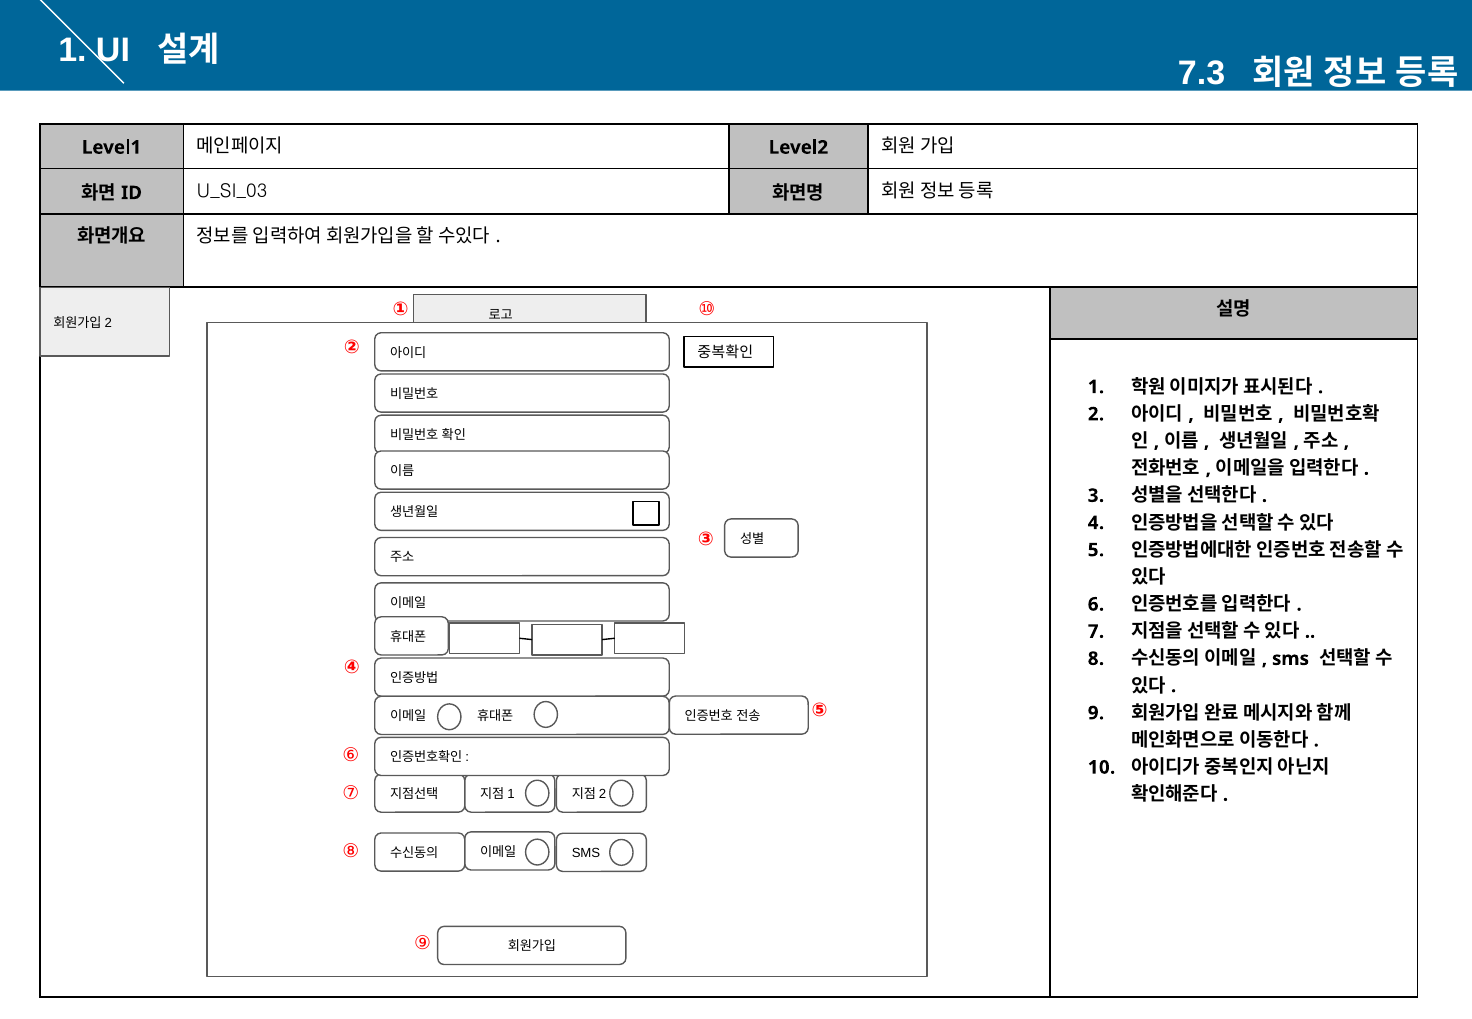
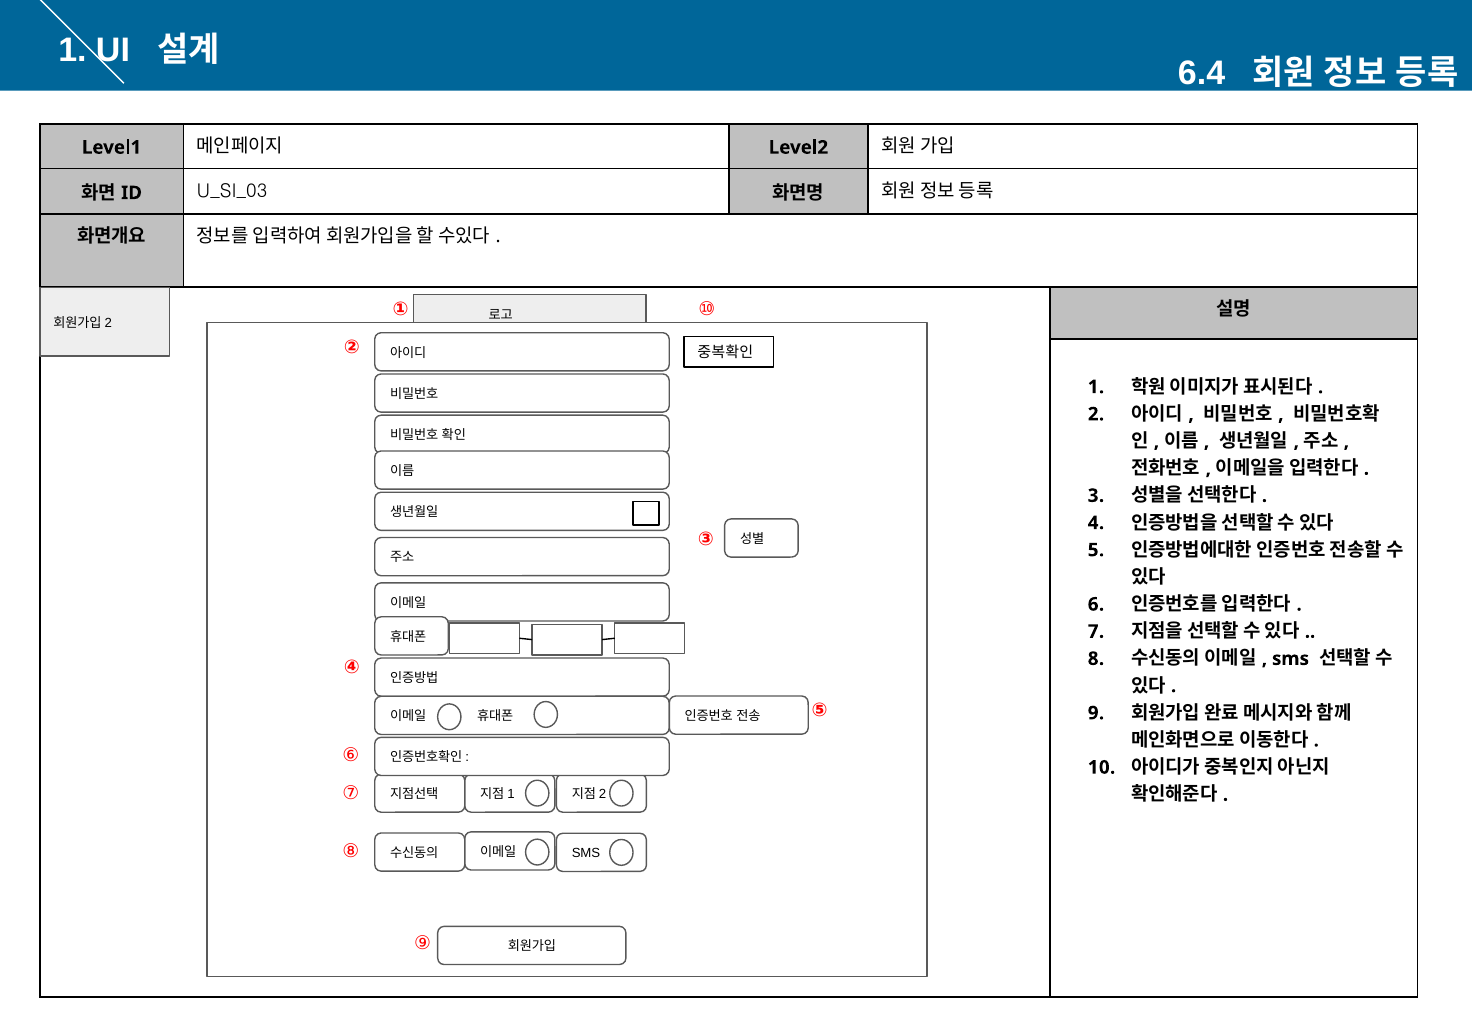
7.3: 7.3 -> 6.4
